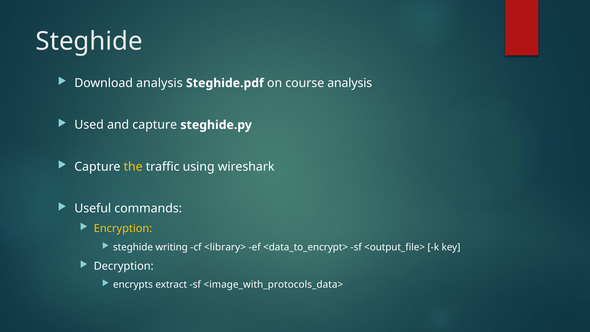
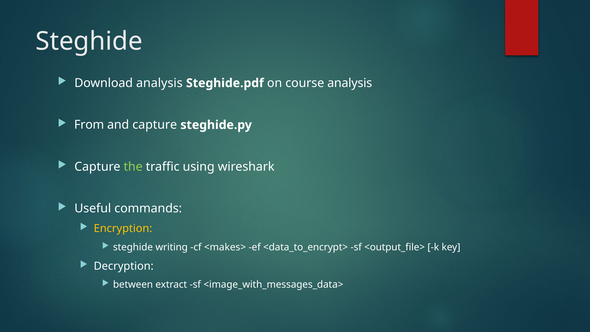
Used: Used -> From
the colour: yellow -> light green
<library>: <library> -> <makes>
encrypts: encrypts -> between
<image_with_protocols_data>: <image_with_protocols_data> -> <image_with_messages_data>
